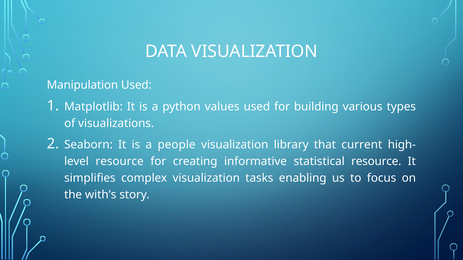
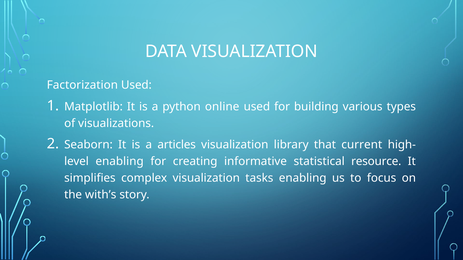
Manipulation: Manipulation -> Factorization
values: values -> online
people: people -> articles
resource at (120, 162): resource -> enabling
